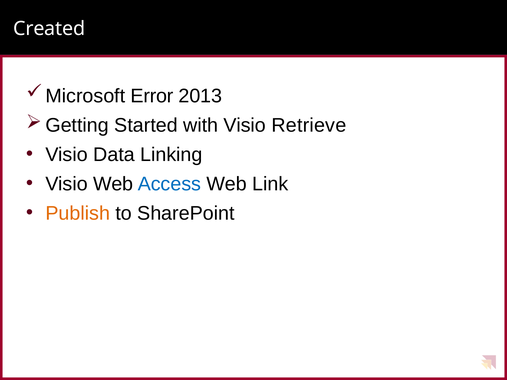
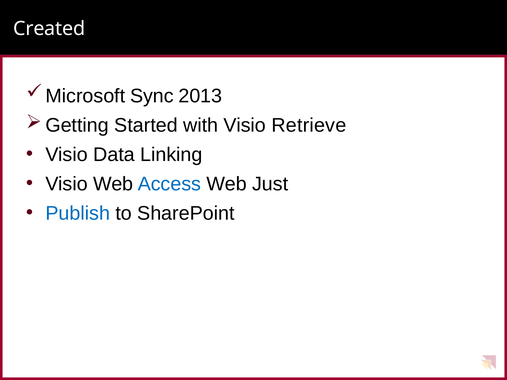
Error: Error -> Sync
Link: Link -> Just
Publish colour: orange -> blue
